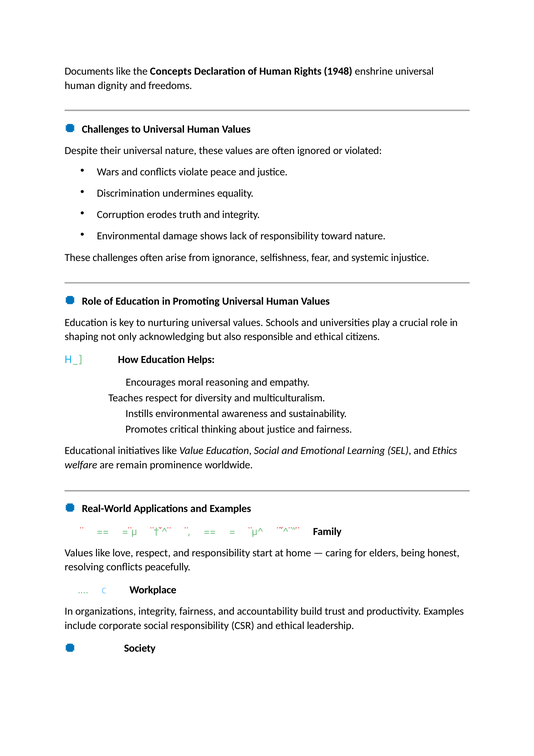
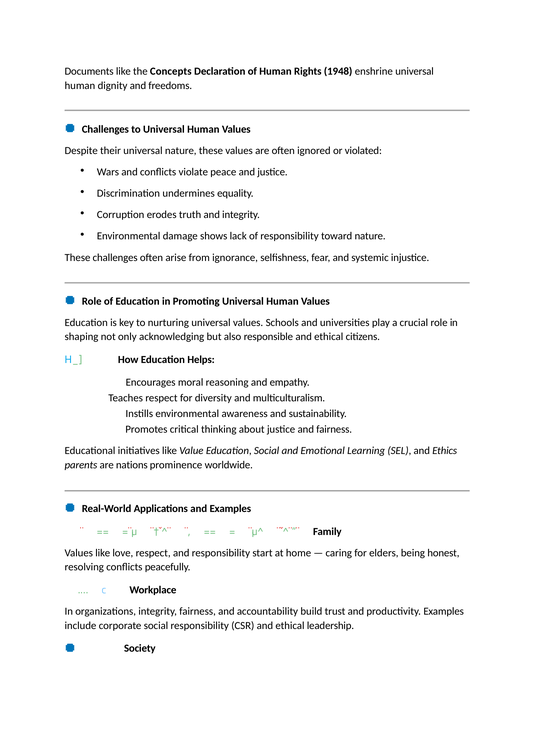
welfare: welfare -> parents
remain: remain -> nations
